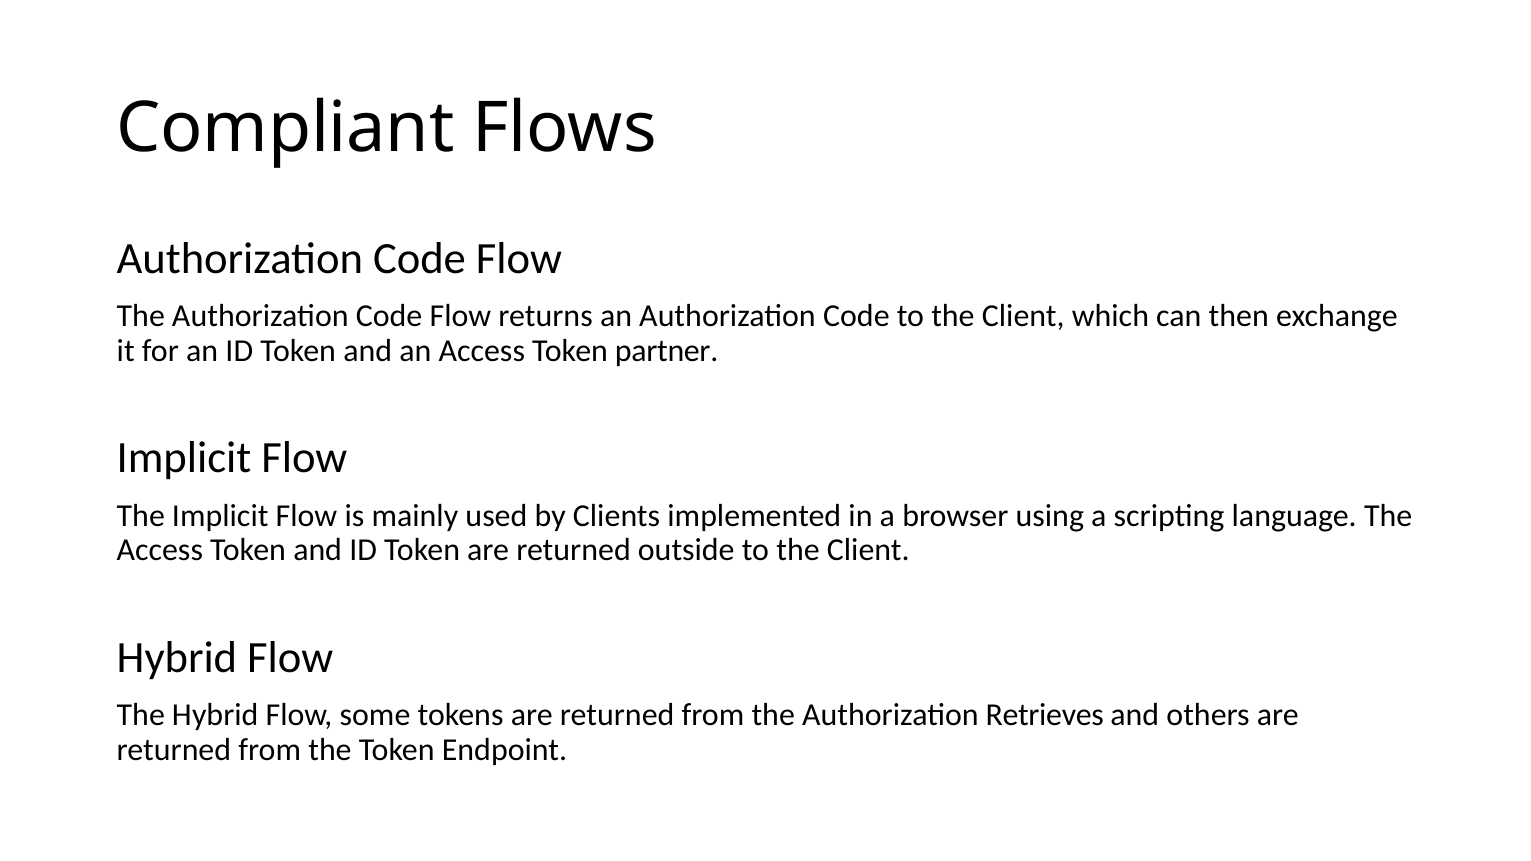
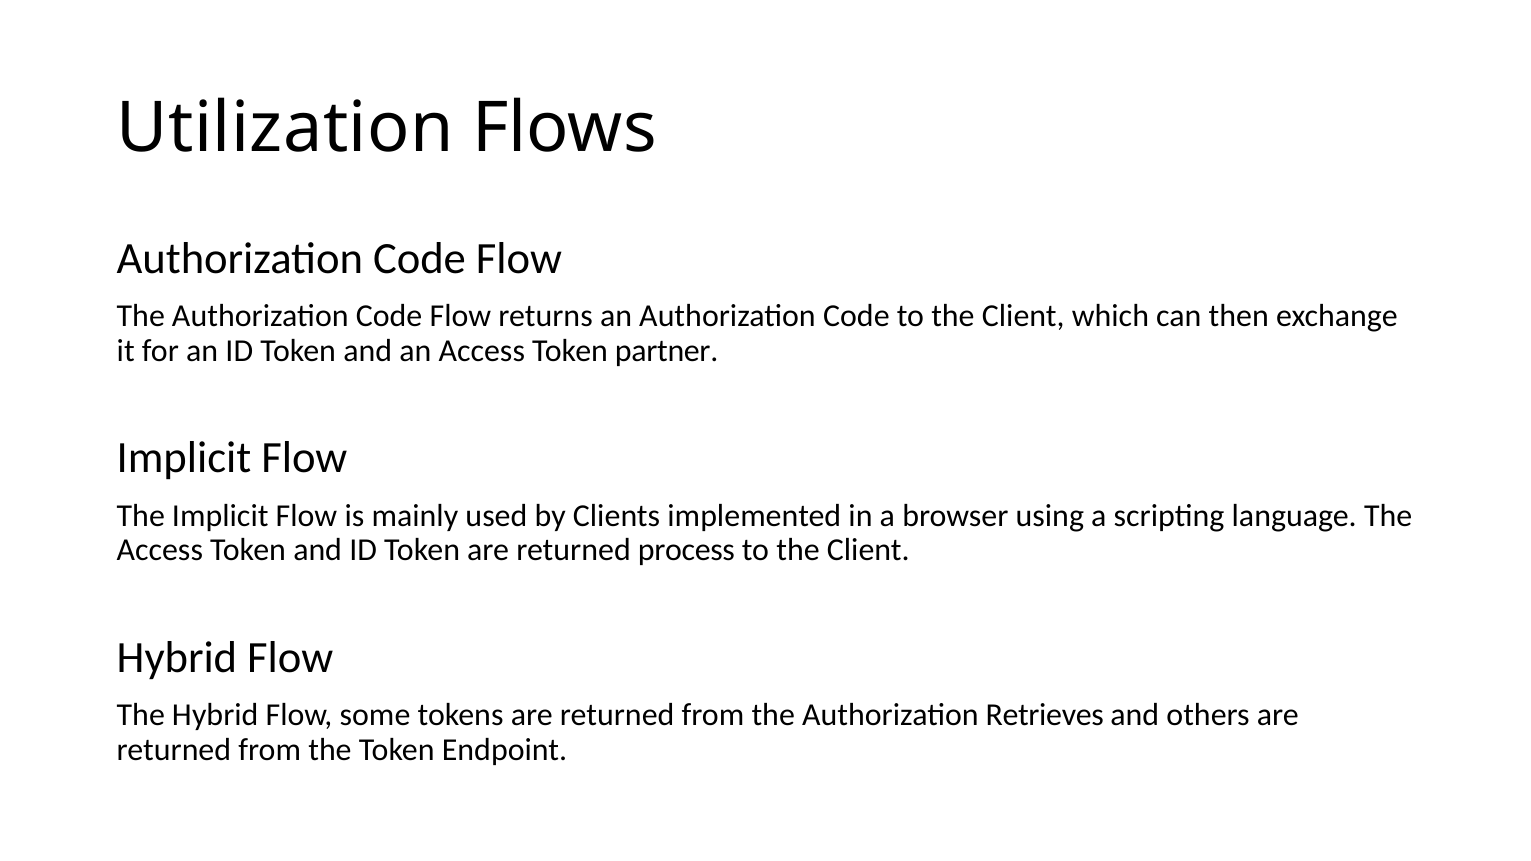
Compliant: Compliant -> Utilization
outside: outside -> process
